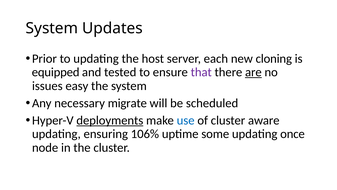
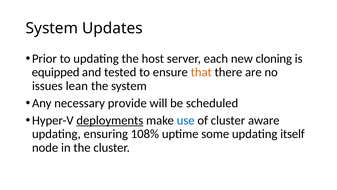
that colour: purple -> orange
are underline: present -> none
easy: easy -> lean
migrate: migrate -> provide
106%: 106% -> 108%
once: once -> itself
